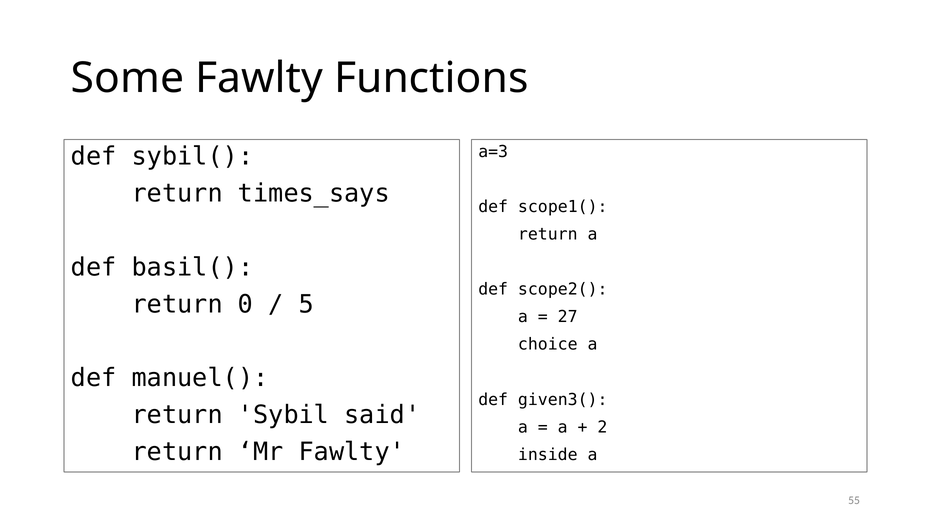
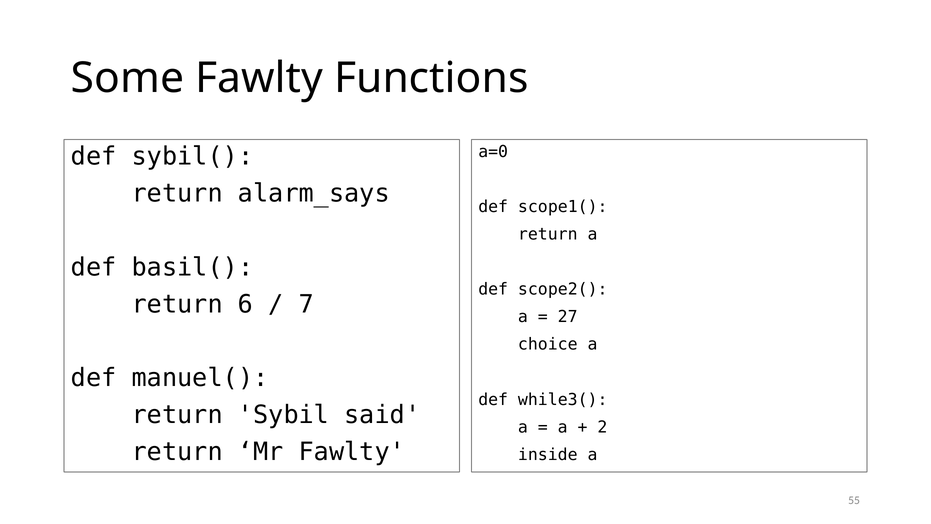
a=3: a=3 -> a=0
times_says: times_says -> alarm_says
0: 0 -> 6
5: 5 -> 7
given3(: given3( -> while3(
